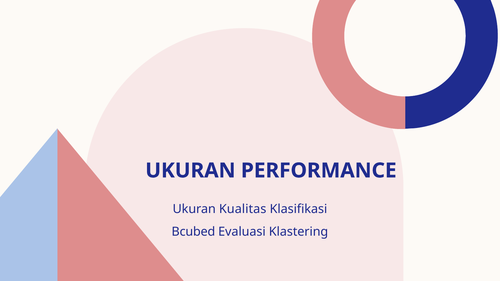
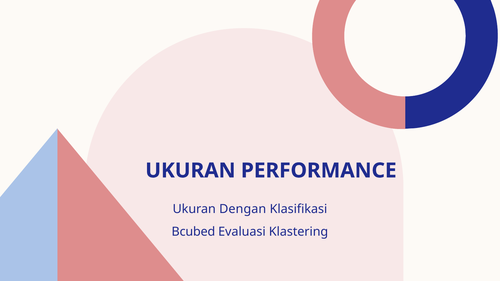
Kualitas: Kualitas -> Dengan
